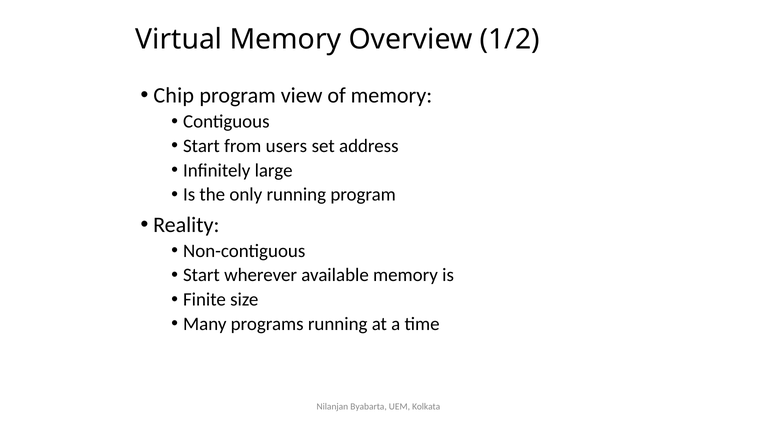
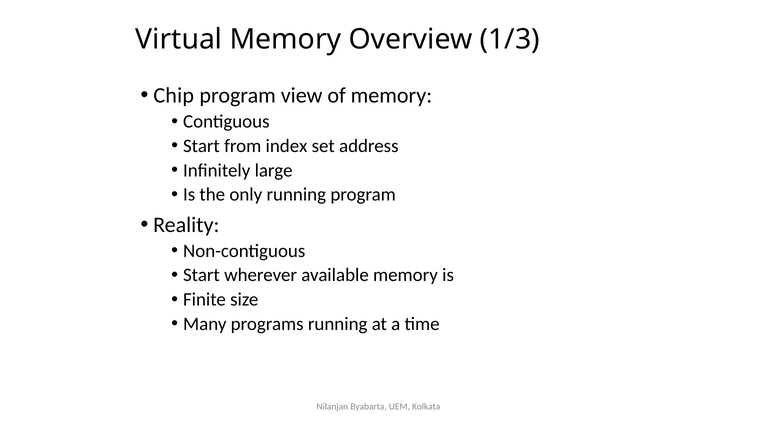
1/2: 1/2 -> 1/3
users: users -> index
